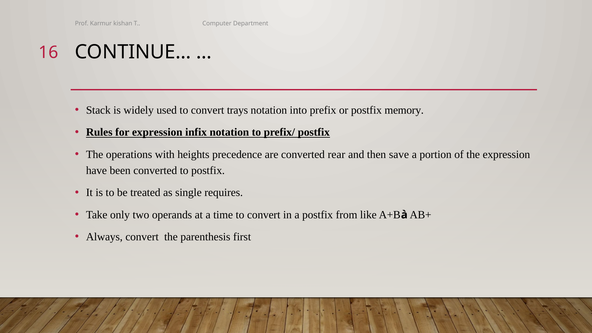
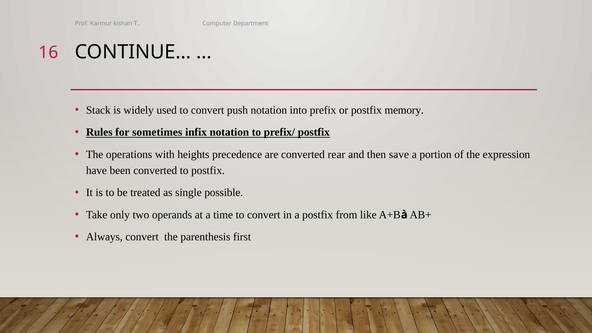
trays: trays -> push
for expression: expression -> sometimes
requires: requires -> possible
